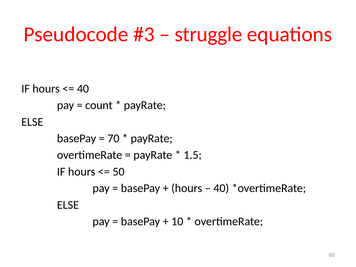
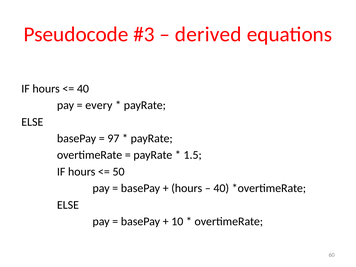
struggle: struggle -> derived
count: count -> every
70: 70 -> 97
